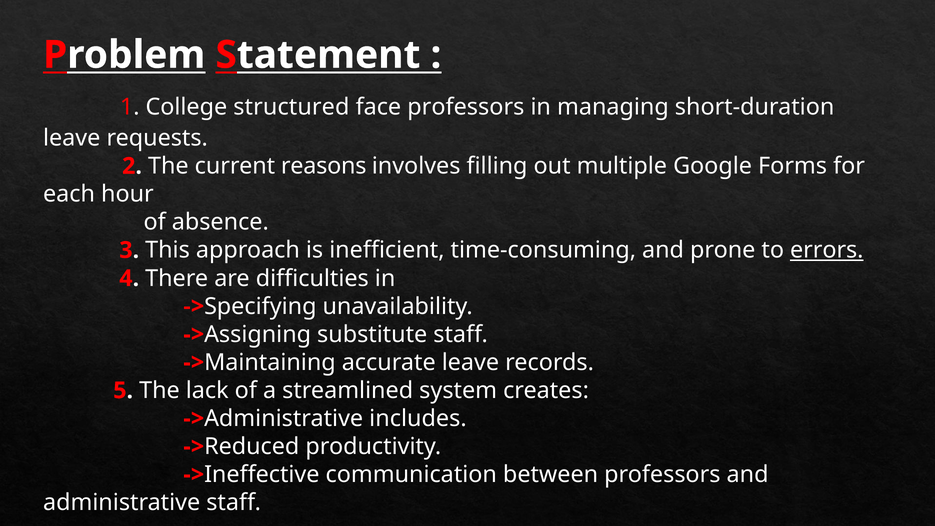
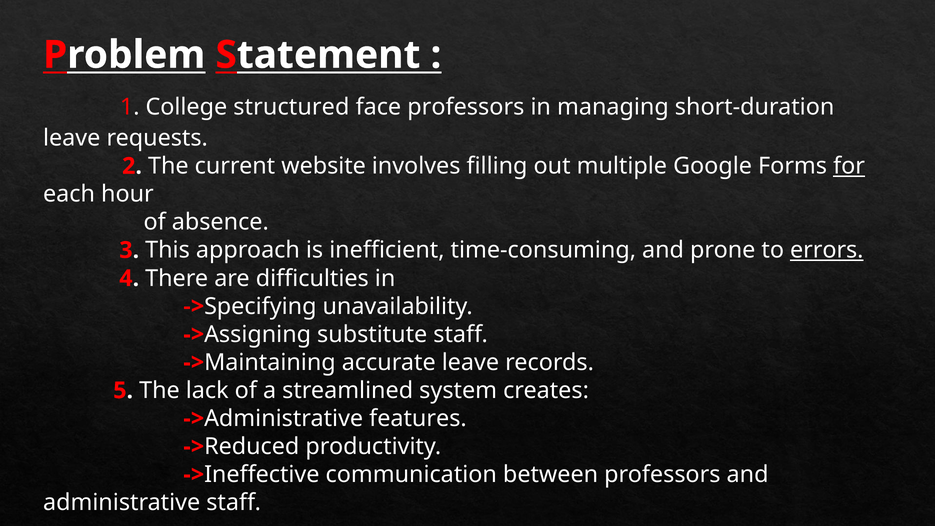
reasons: reasons -> website
for underline: none -> present
includes: includes -> features
